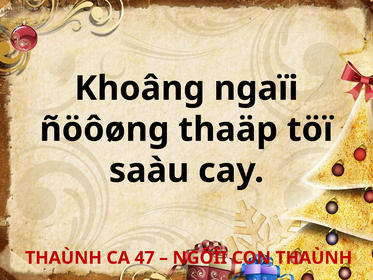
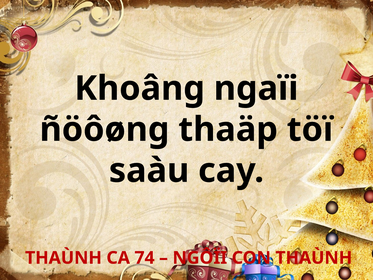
47: 47 -> 74
